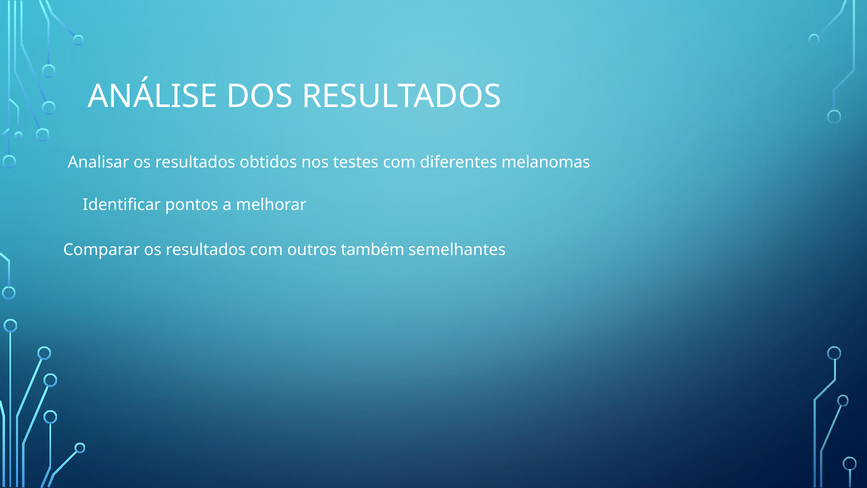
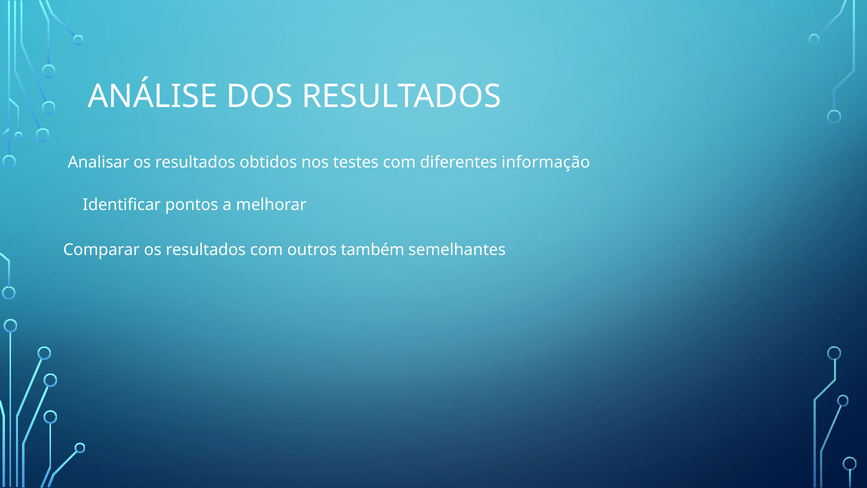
melanomas: melanomas -> informação
